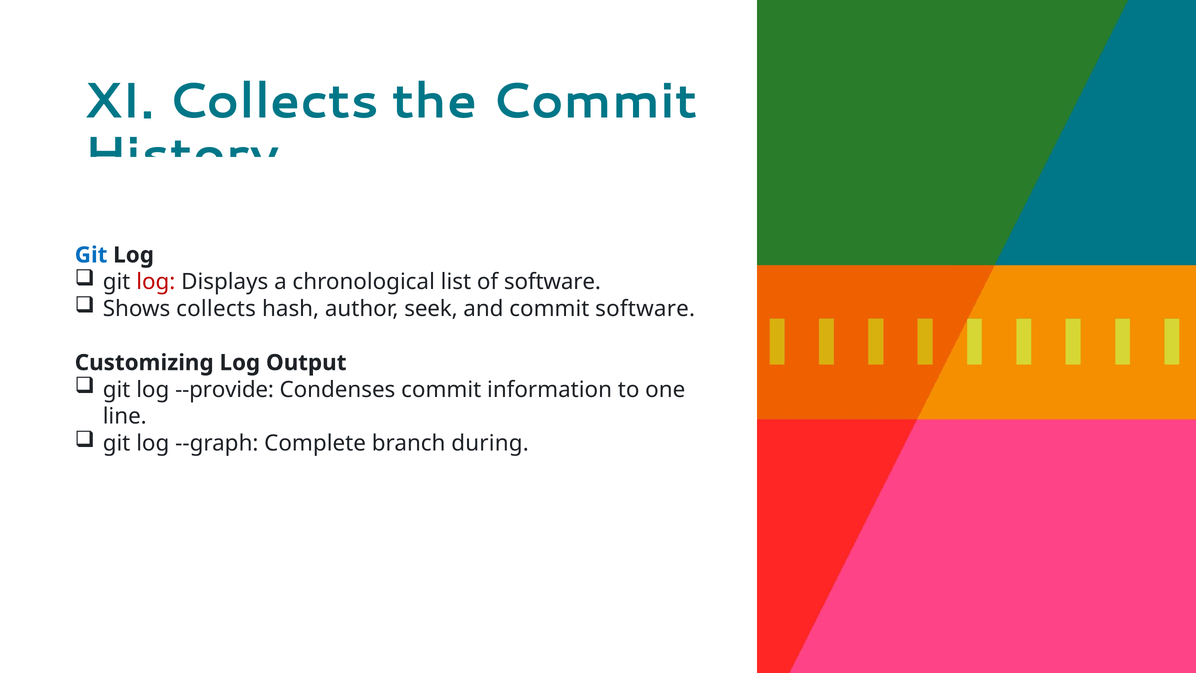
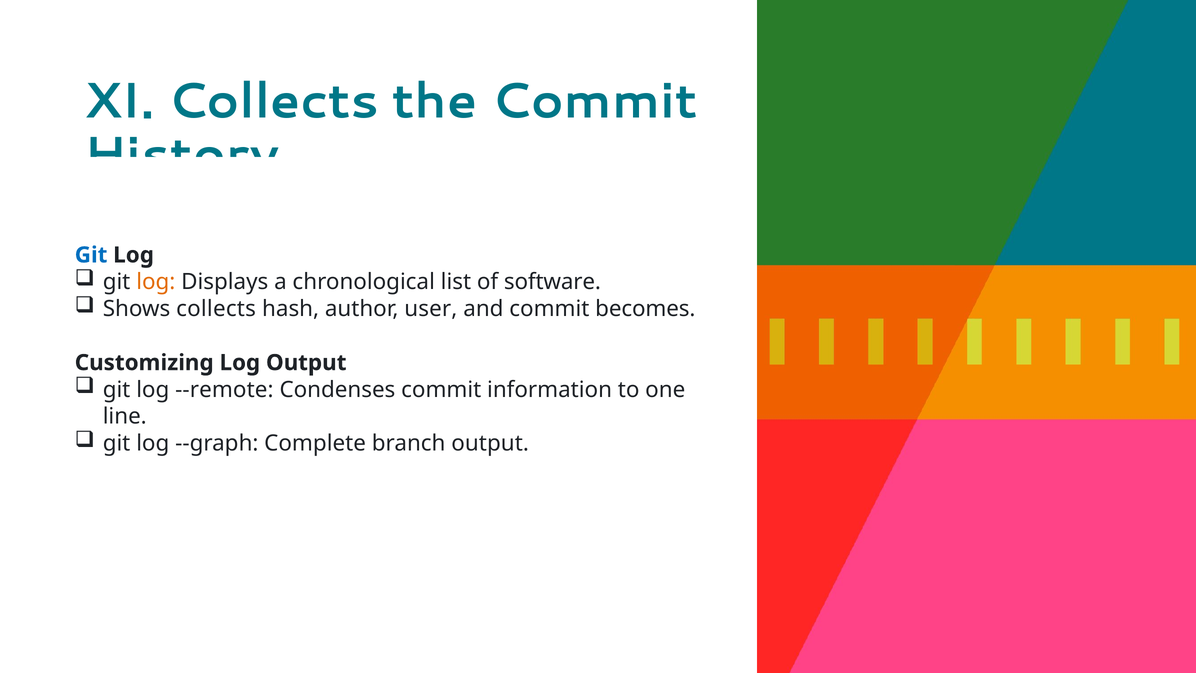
log at (156, 282) colour: red -> orange
seek: seek -> user
commit software: software -> becomes
--provide: --provide -> --remote
branch during: during -> output
